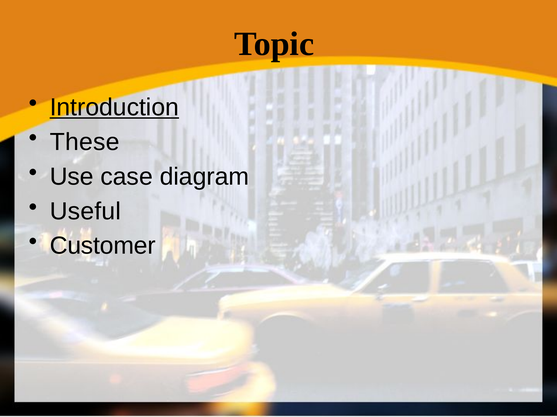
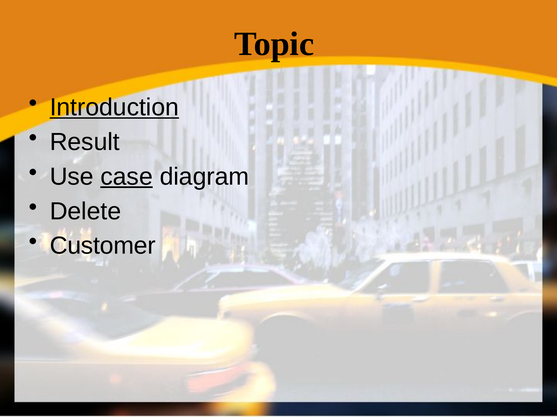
These: These -> Result
case underline: none -> present
Useful: Useful -> Delete
